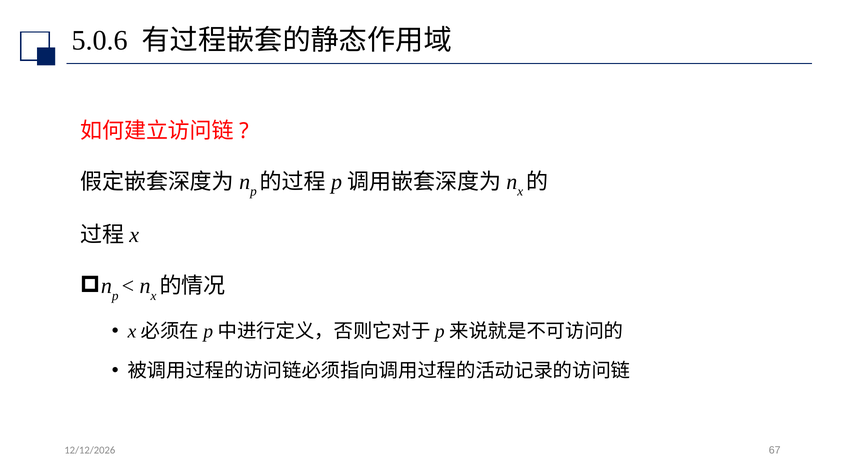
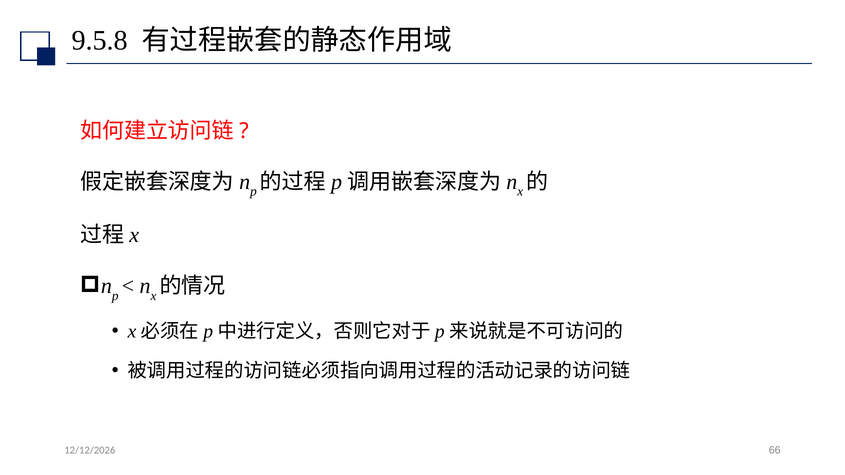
5.0.6: 5.0.6 -> 9.5.8
67: 67 -> 66
